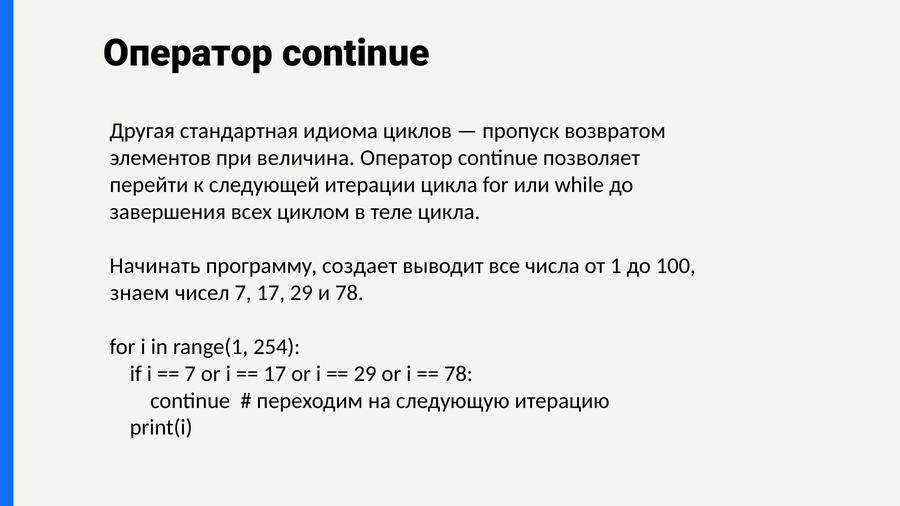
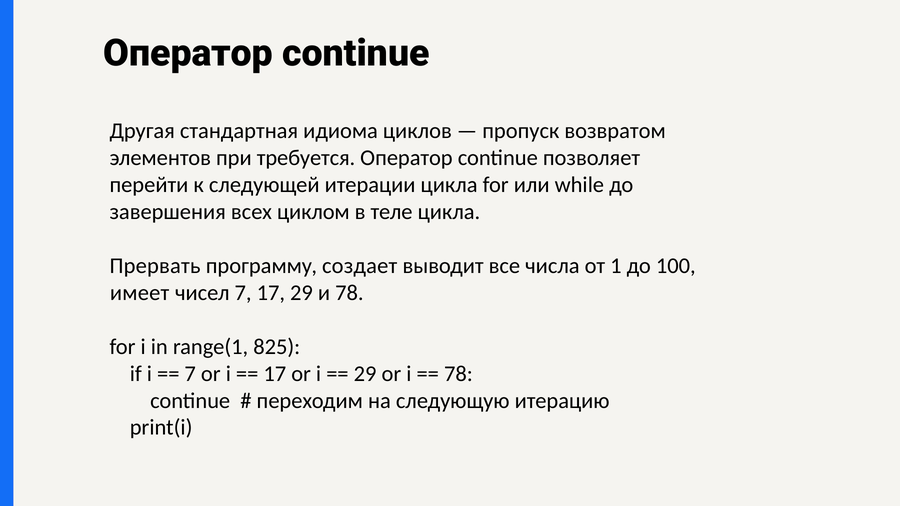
величина: величина -> требуется
Начинать: Начинать -> Прервать
знаем: знаем -> имеет
254: 254 -> 825
